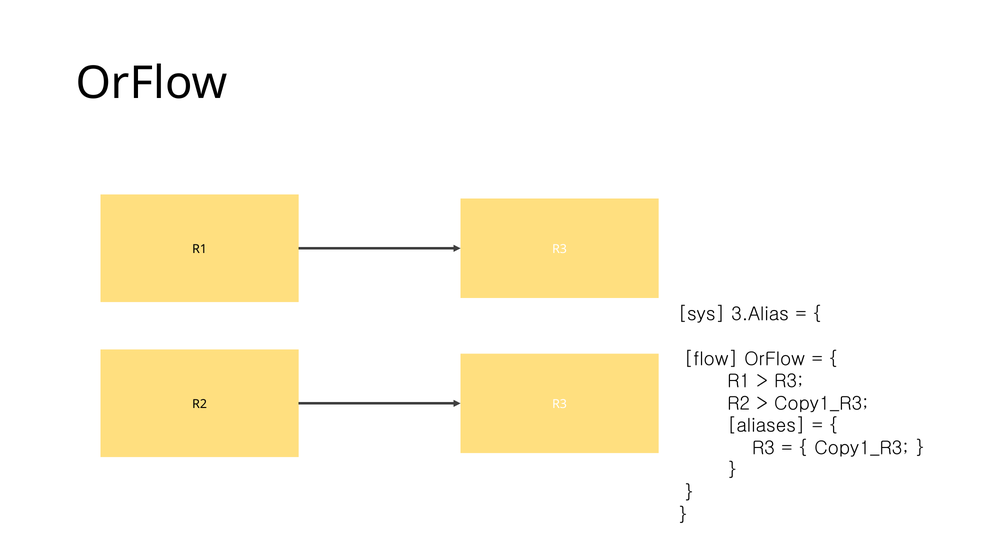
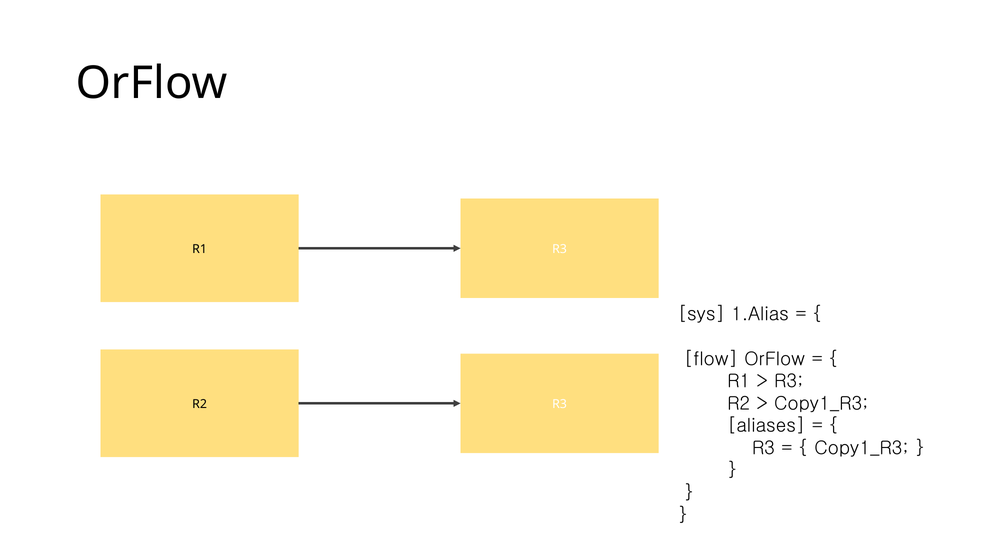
3.Alias: 3.Alias -> 1.Alias
